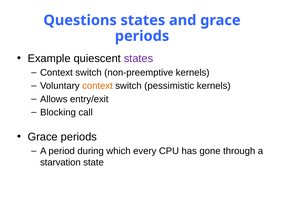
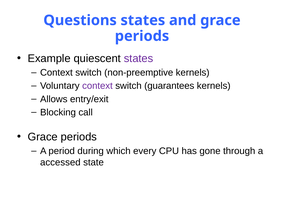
context at (97, 86) colour: orange -> purple
pessimistic: pessimistic -> guarantees
starvation: starvation -> accessed
